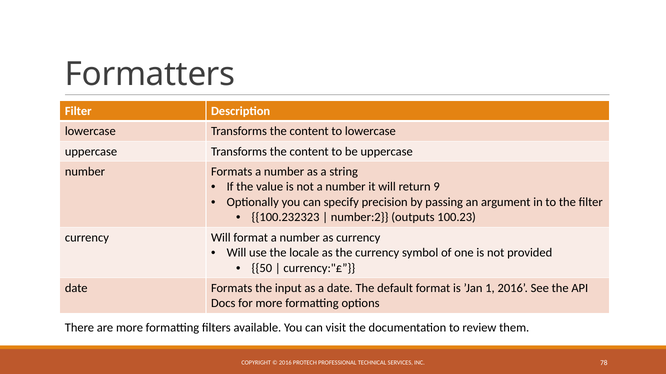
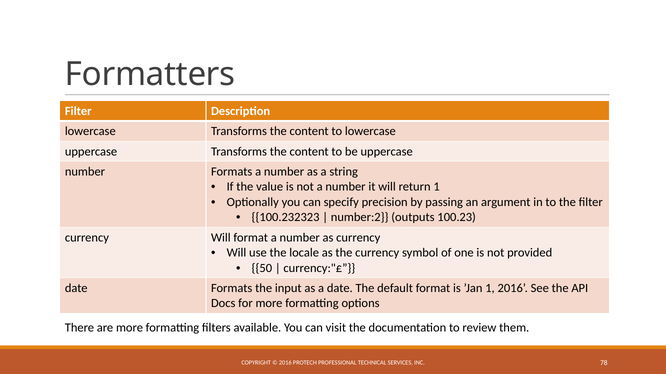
return 9: 9 -> 1
